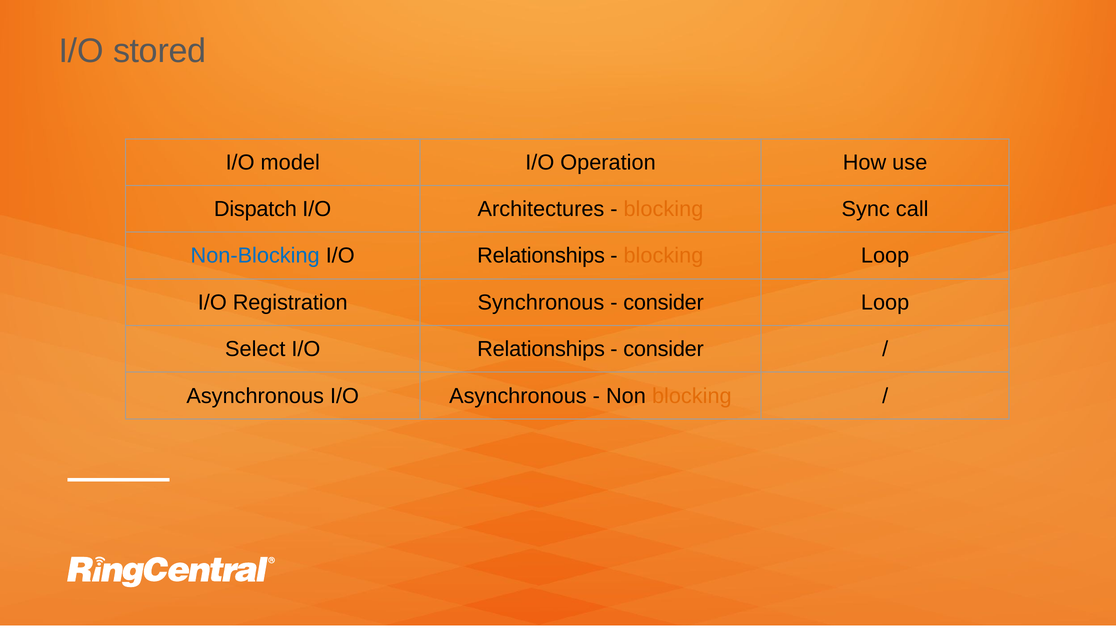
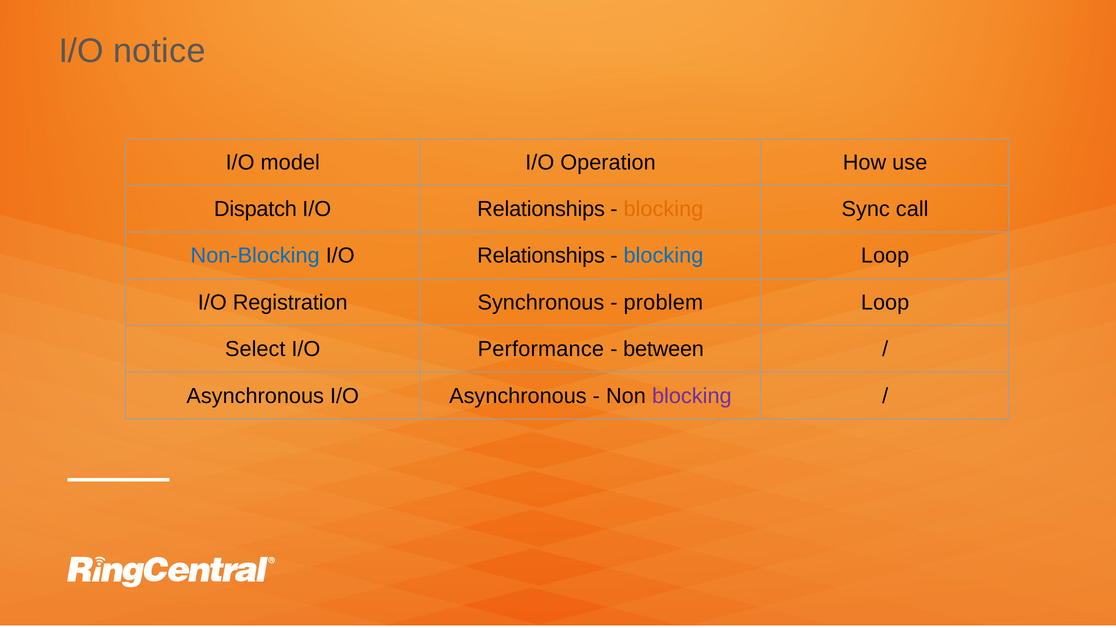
stored: stored -> notice
Architectures at (541, 209): Architectures -> Relationships
blocking at (663, 256) colour: orange -> blue
consider at (664, 302): consider -> problem
Relationships at (541, 349): Relationships -> Performance
consider at (664, 349): consider -> between
blocking at (692, 396) colour: orange -> purple
